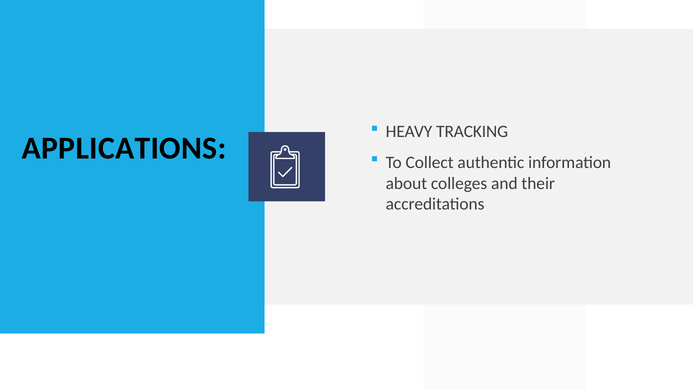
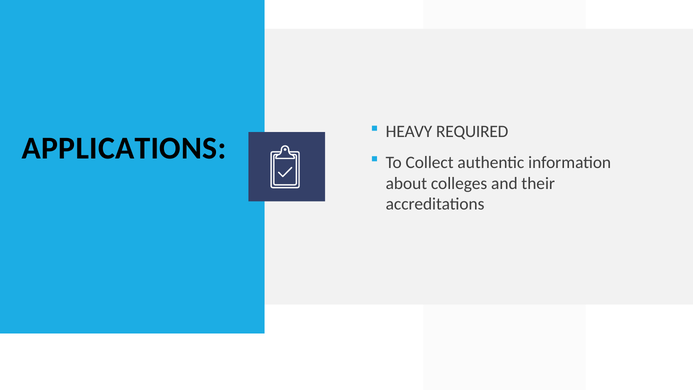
TRACKING: TRACKING -> REQUIRED
